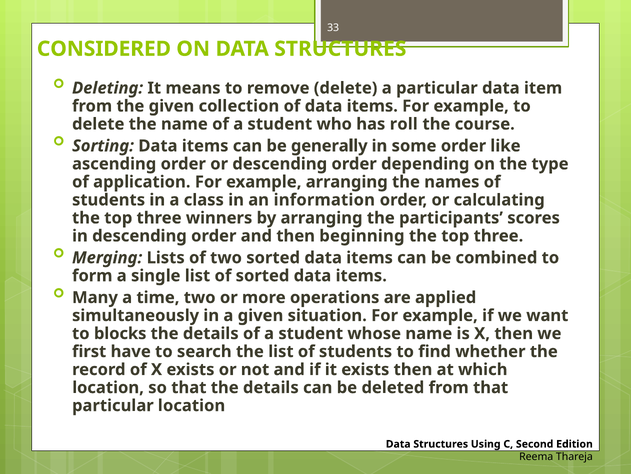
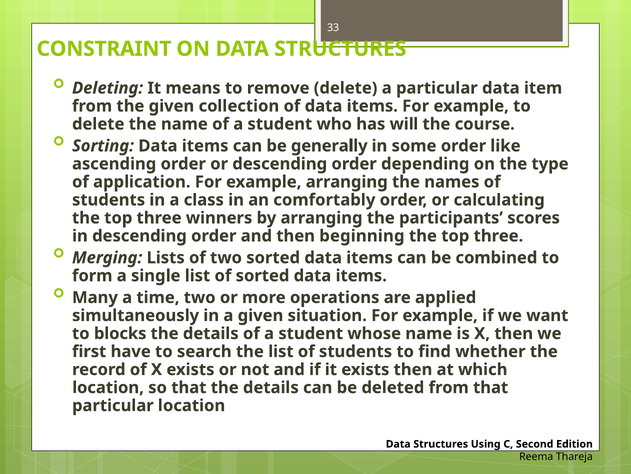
CONSIDERED: CONSIDERED -> CONSTRAINT
roll: roll -> will
information: information -> comfortably
